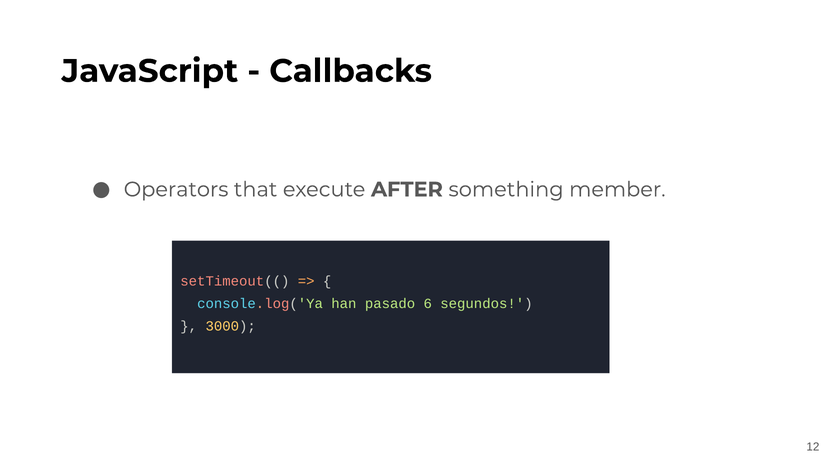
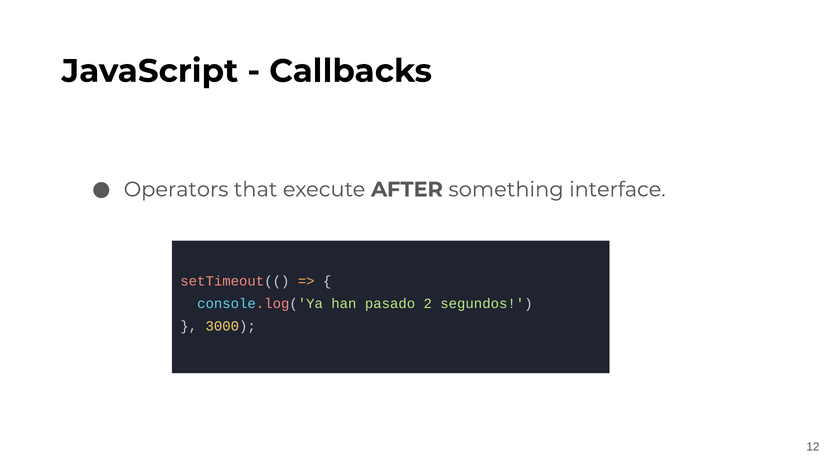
member: member -> interface
6: 6 -> 2
